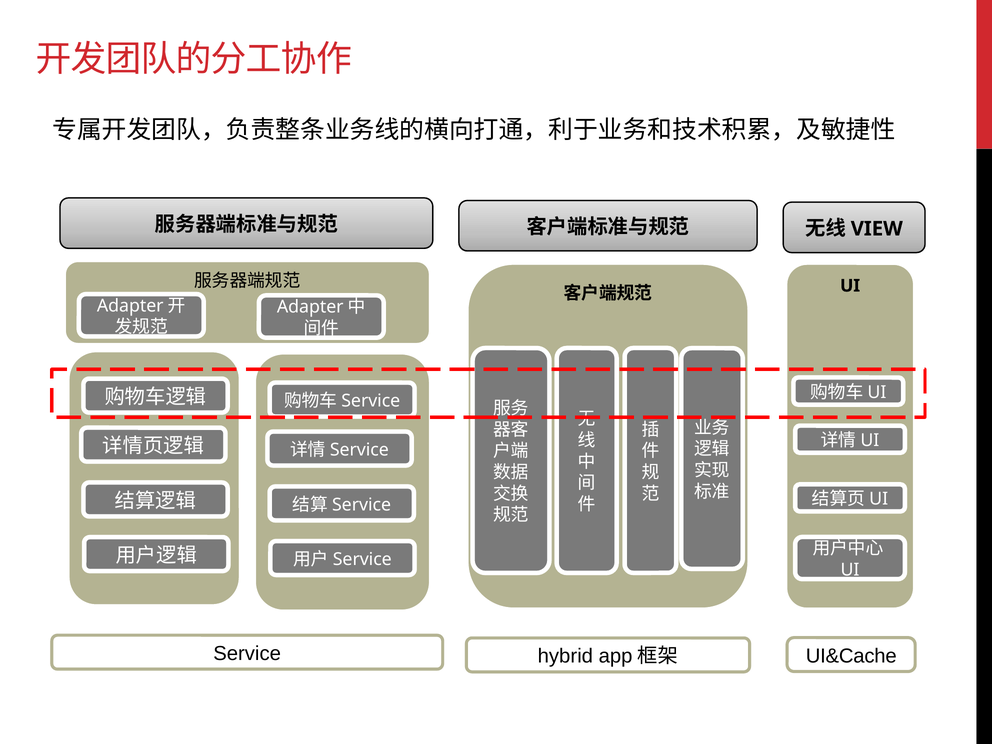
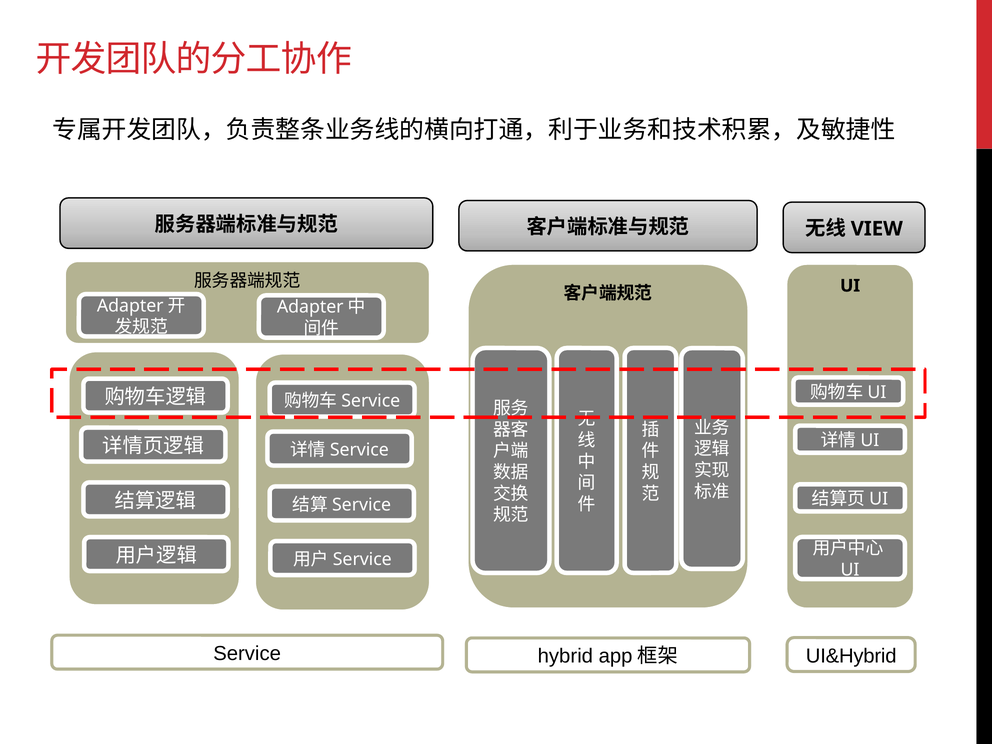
UI&Cache: UI&Cache -> UI&Hybrid
